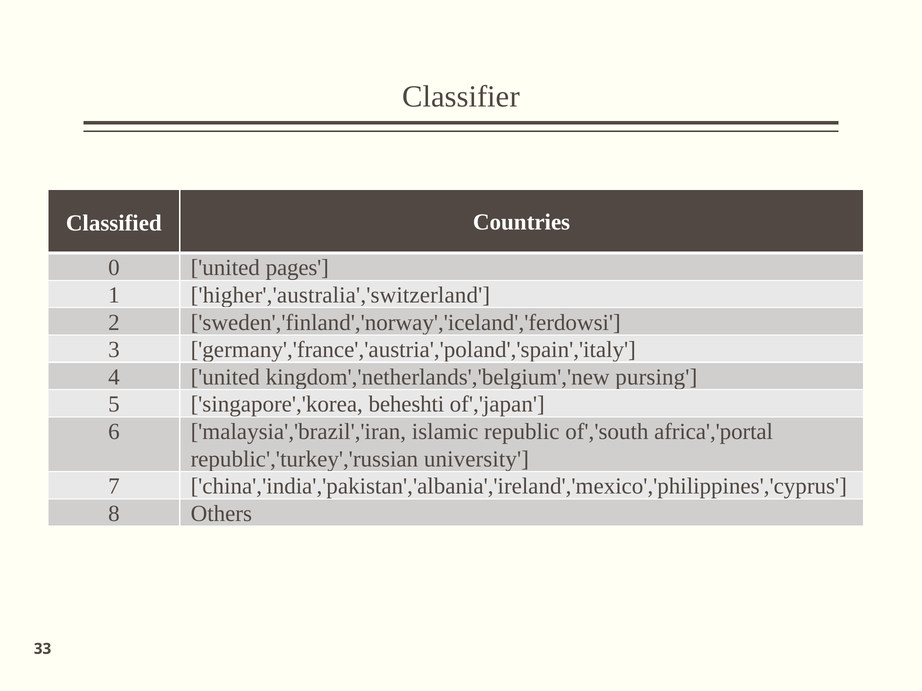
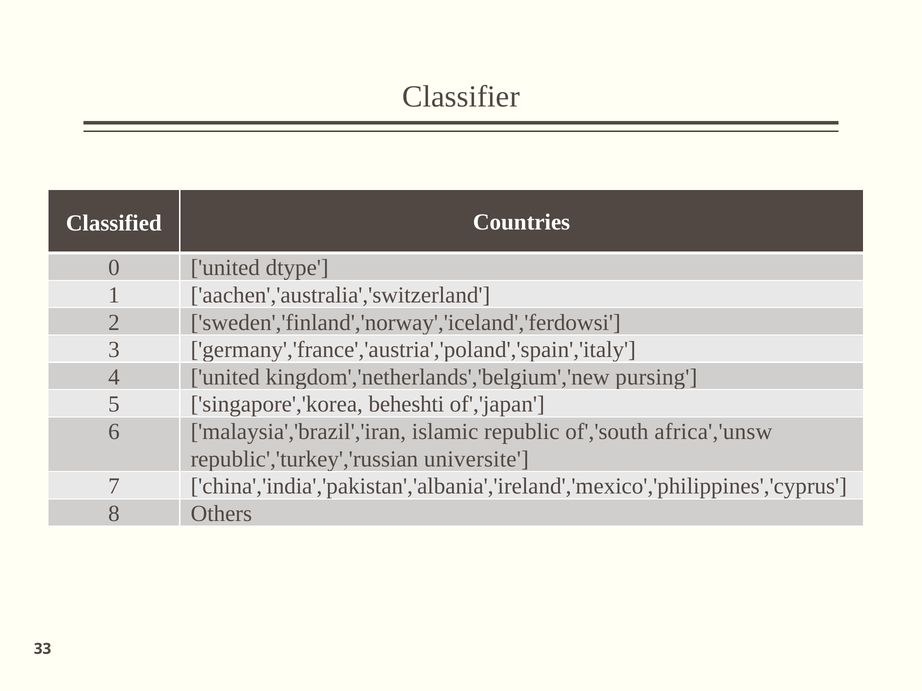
pages: pages -> dtype
higher','australia','switzerland: higher','australia','switzerland -> aachen','australia','switzerland
africa','portal: africa','portal -> africa','unsw
university: university -> universite
